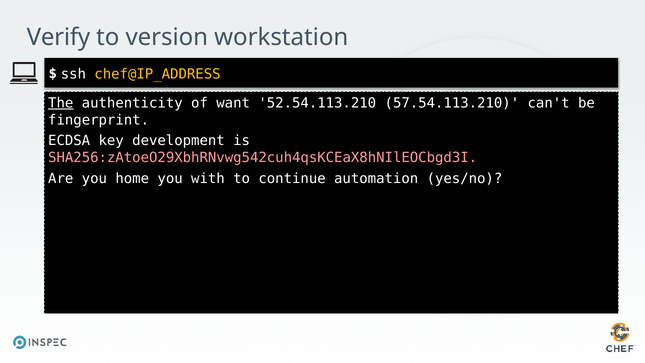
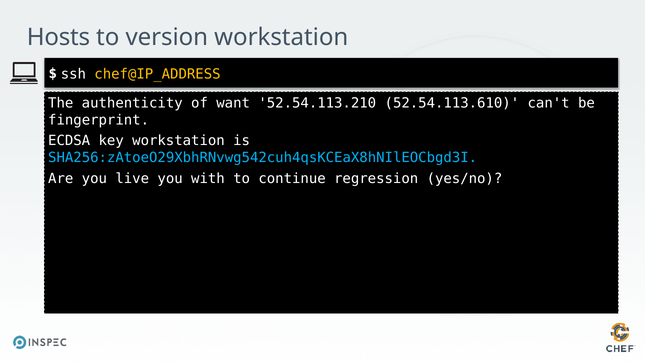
Verify: Verify -> Hosts
The underline: present -> none
57.54.113.210: 57.54.113.210 -> 52.54.113.610
key development: development -> workstation
SHA256:zAtoeO29XbhRNvwg542cuh4qsKCEaX8hNIlEOCbgd3I colour: pink -> light blue
home: home -> live
automation: automation -> regression
